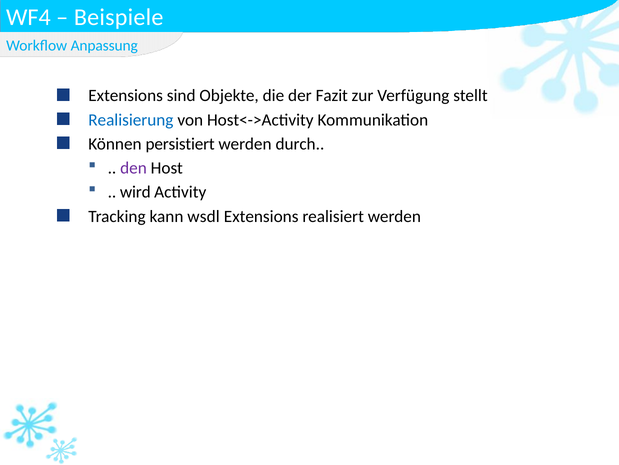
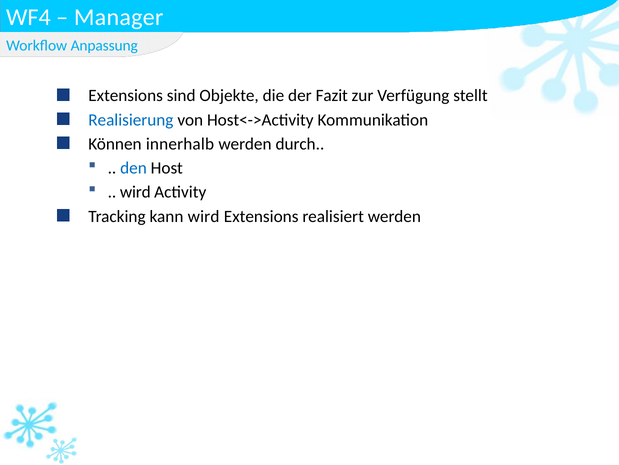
Beispiele: Beispiele -> Manager
persistiert: persistiert -> innerhalb
den colour: purple -> blue
kann wsdl: wsdl -> wird
